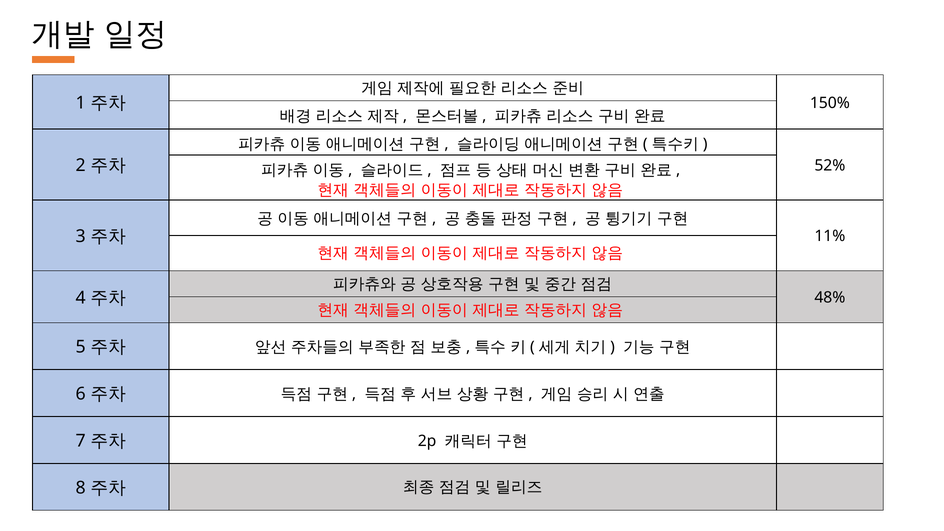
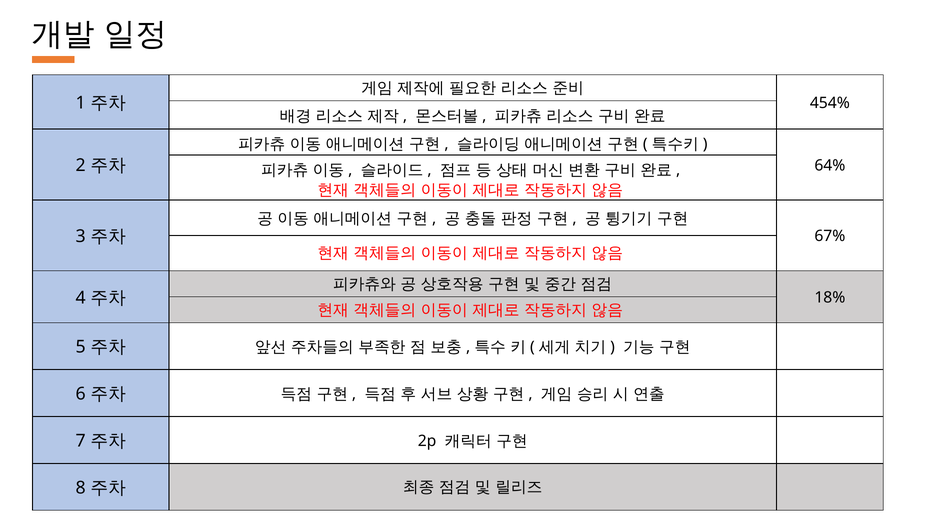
150%: 150% -> 454%
52%: 52% -> 64%
11%: 11% -> 67%
48%: 48% -> 18%
